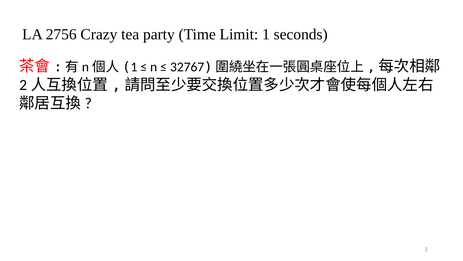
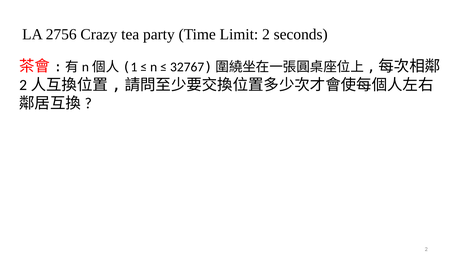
Limit 1: 1 -> 2
